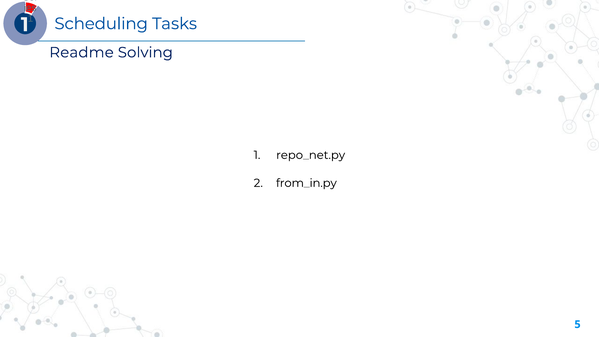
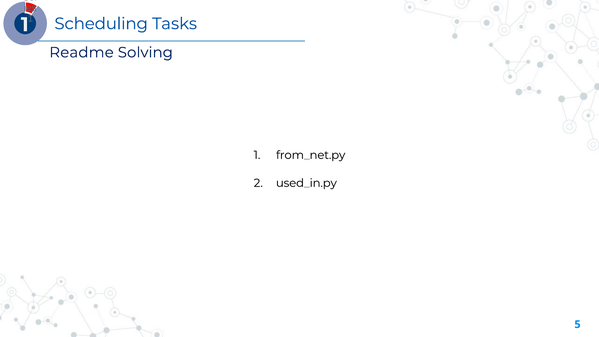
repo_net.py: repo_net.py -> from_net.py
from_in.py: from_in.py -> used_in.py
